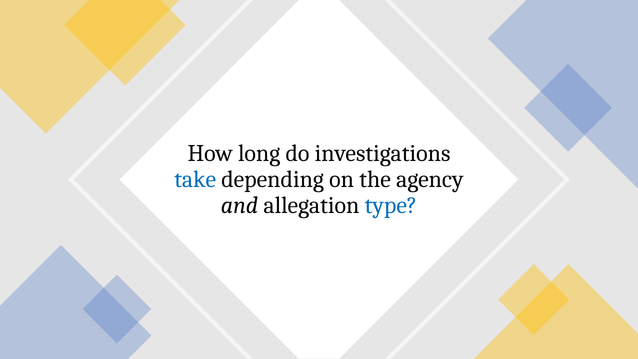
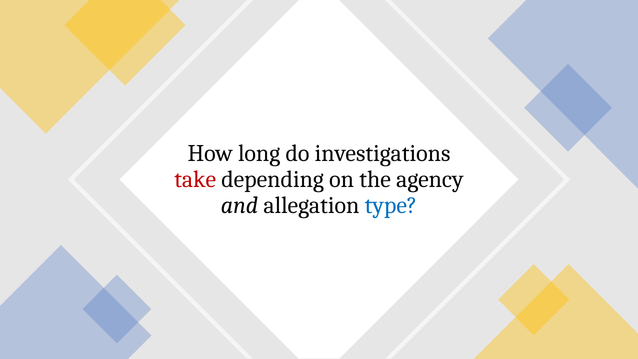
take colour: blue -> red
